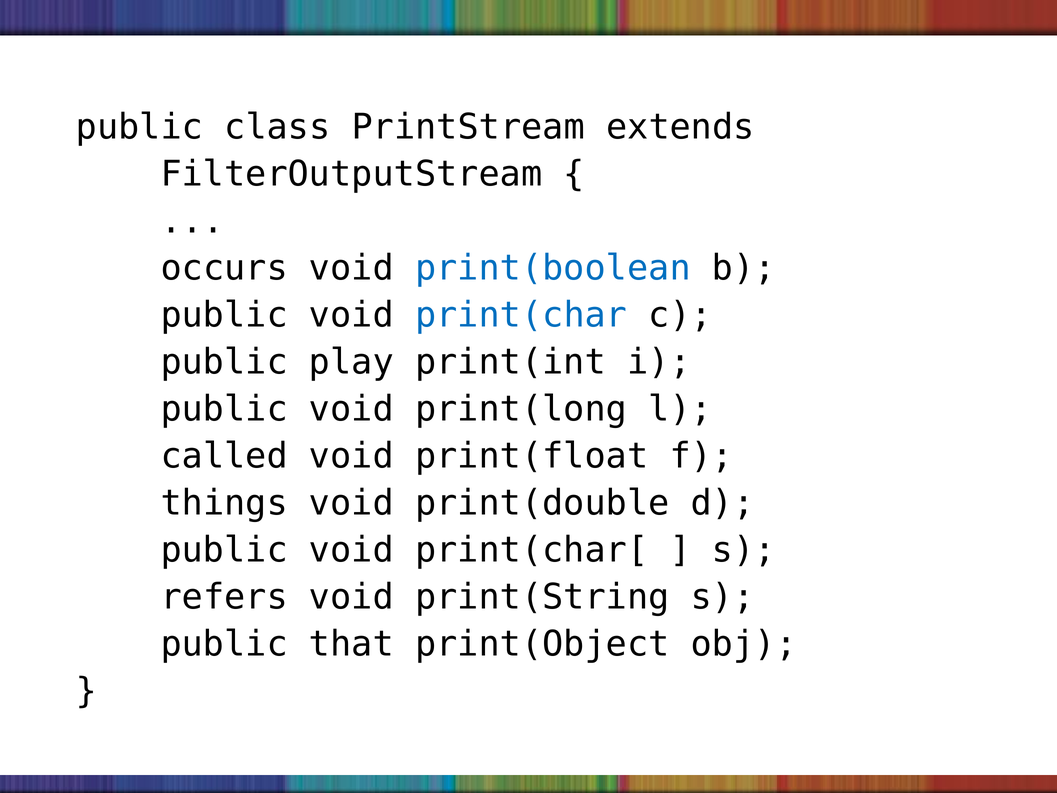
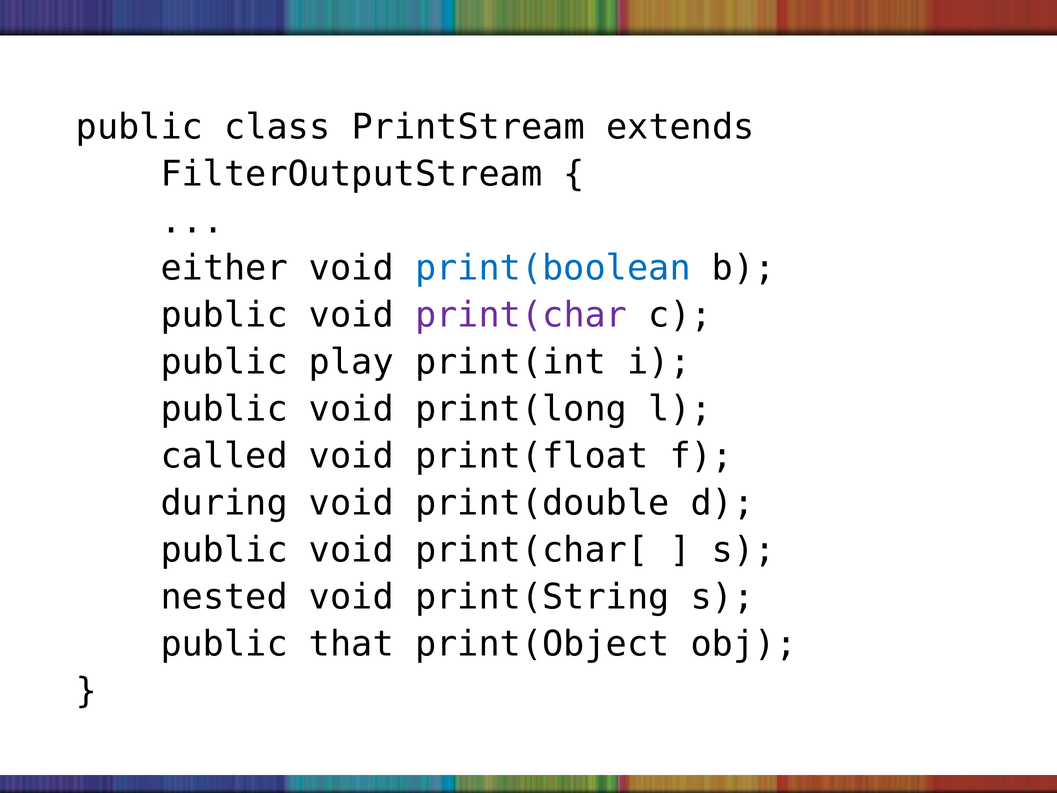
occurs: occurs -> either
print(char colour: blue -> purple
things: things -> during
refers: refers -> nested
